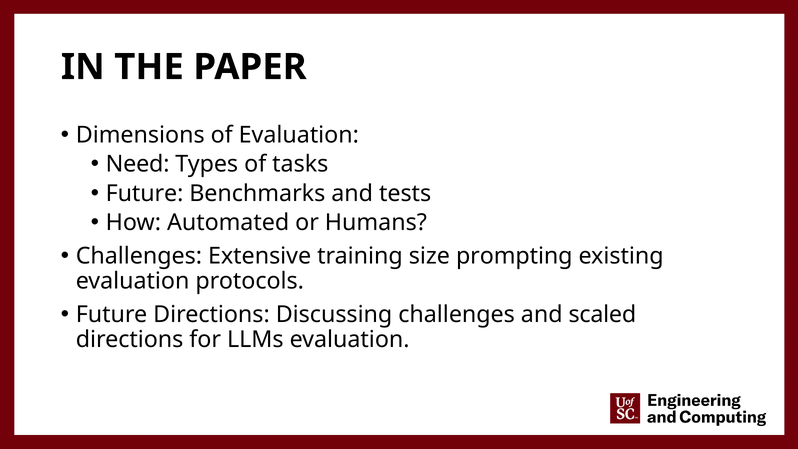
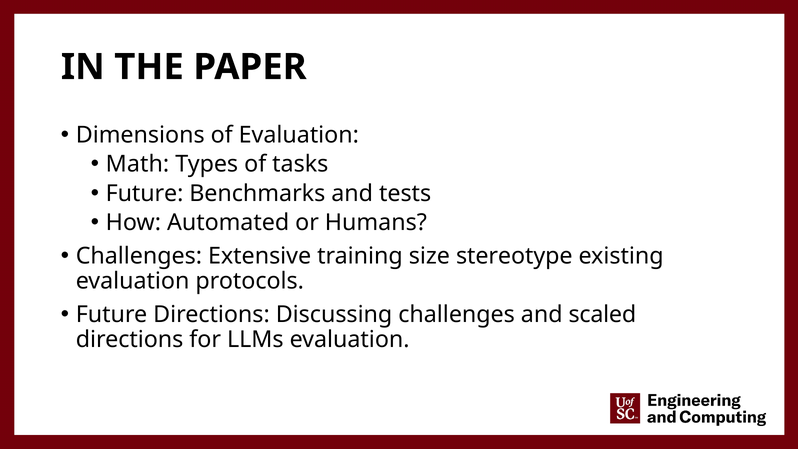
Need: Need -> Math
prompting: prompting -> stereotype
